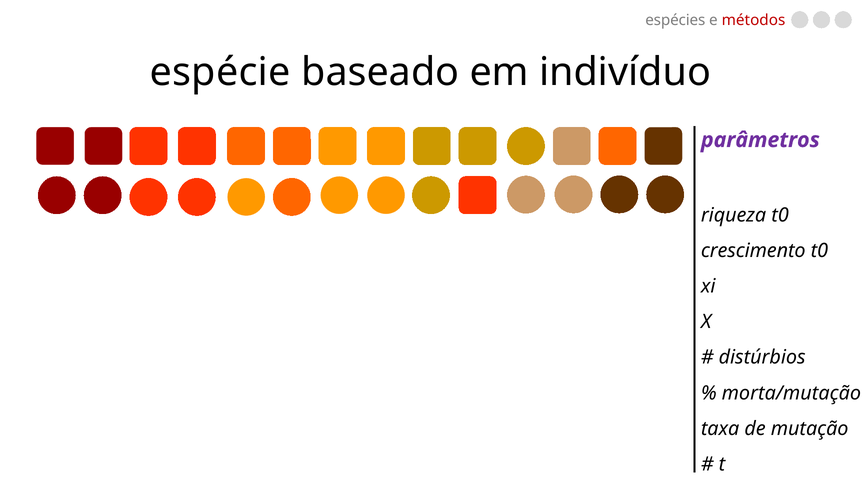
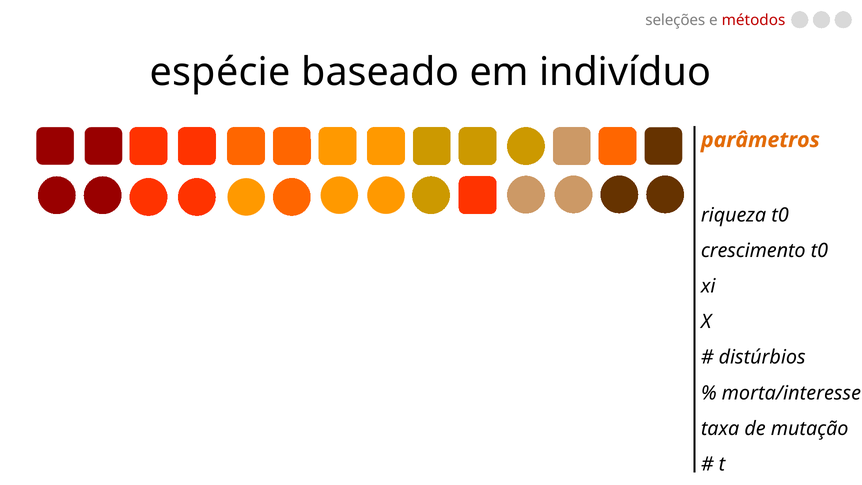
espécies: espécies -> seleções
parâmetros colour: purple -> orange
morta/mutação: morta/mutação -> morta/interesse
